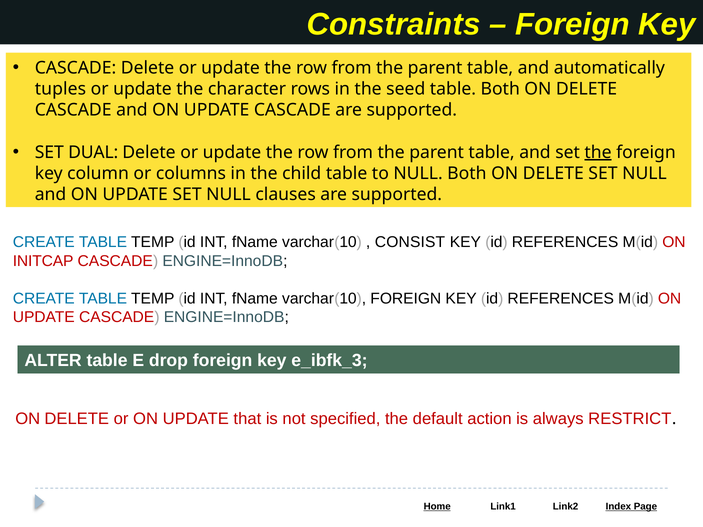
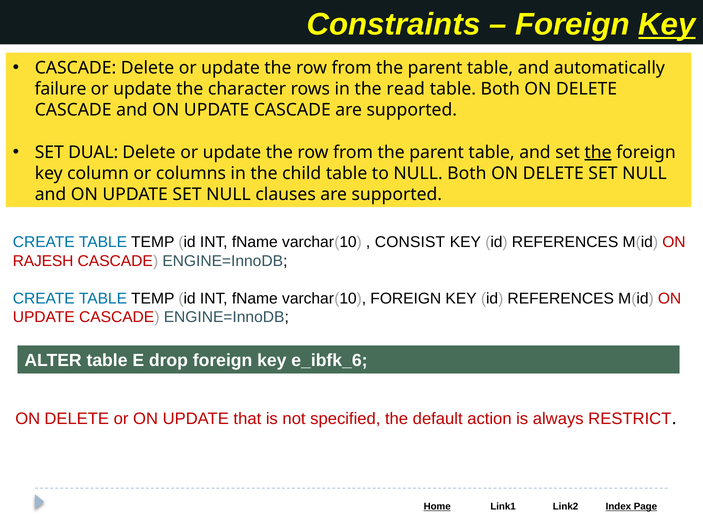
Key at (667, 24) underline: none -> present
tuples: tuples -> failure
seed: seed -> read
INITCAP: INITCAP -> RAJESH
e_ibfk_3: e_ibfk_3 -> e_ibfk_6
